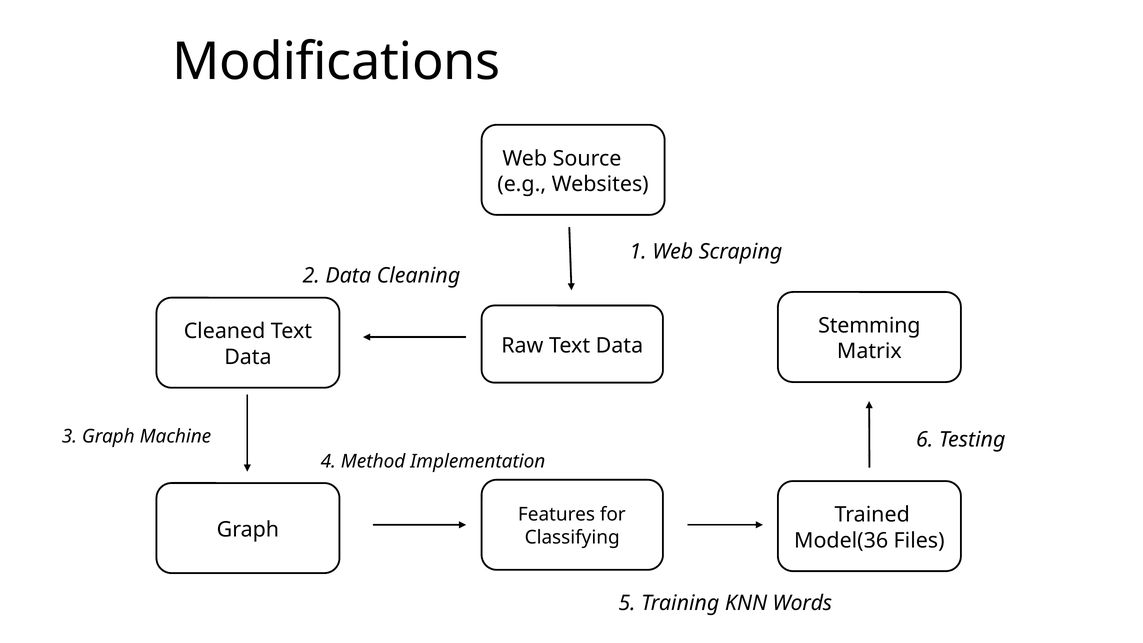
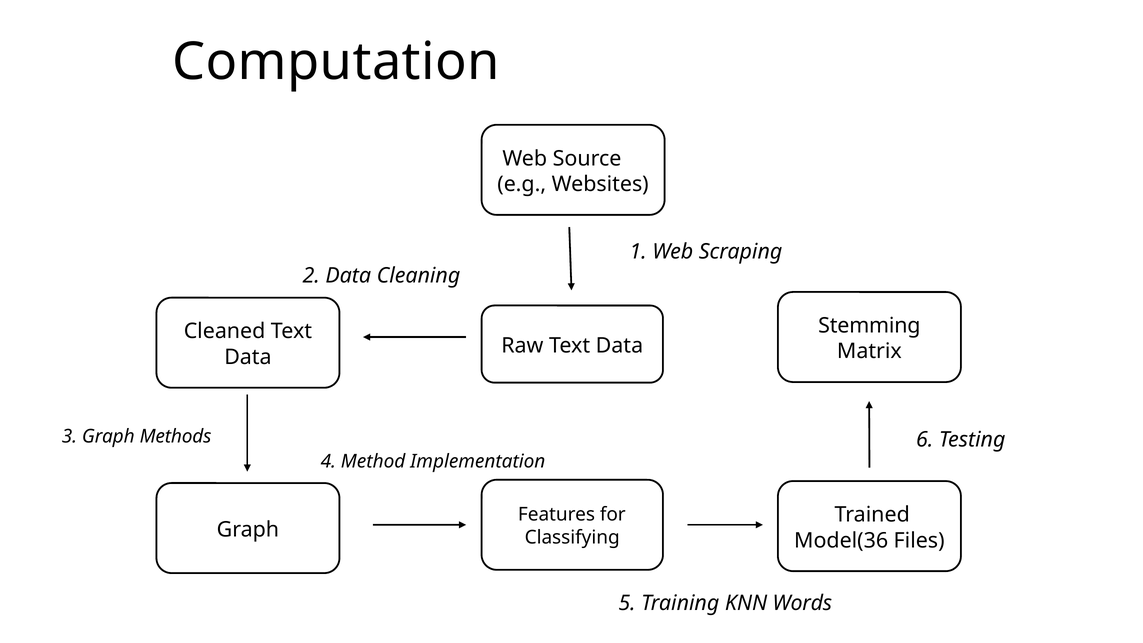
Modifications: Modifications -> Computation
Machine: Machine -> Methods
